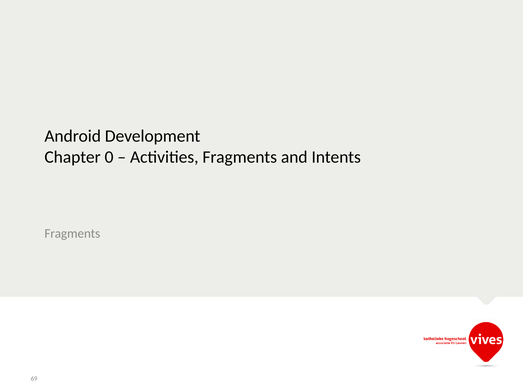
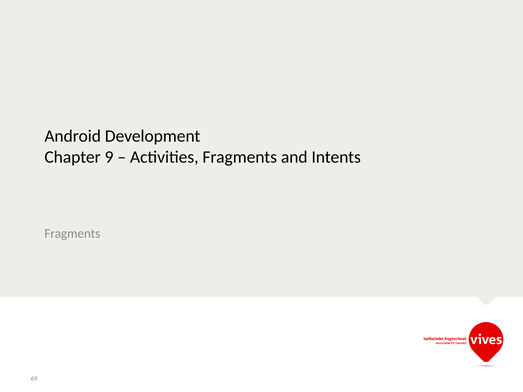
0: 0 -> 9
